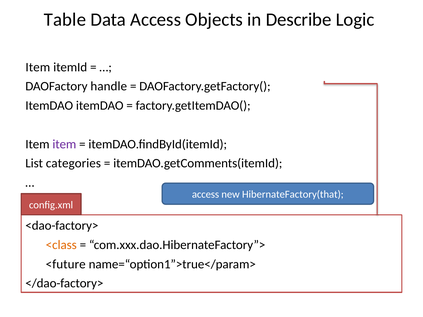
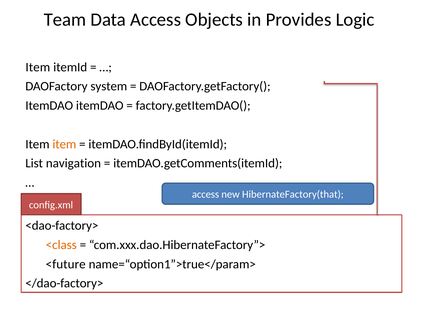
Table: Table -> Team
Describe: Describe -> Provides
handle: handle -> system
item at (64, 144) colour: purple -> orange
categories: categories -> navigation
